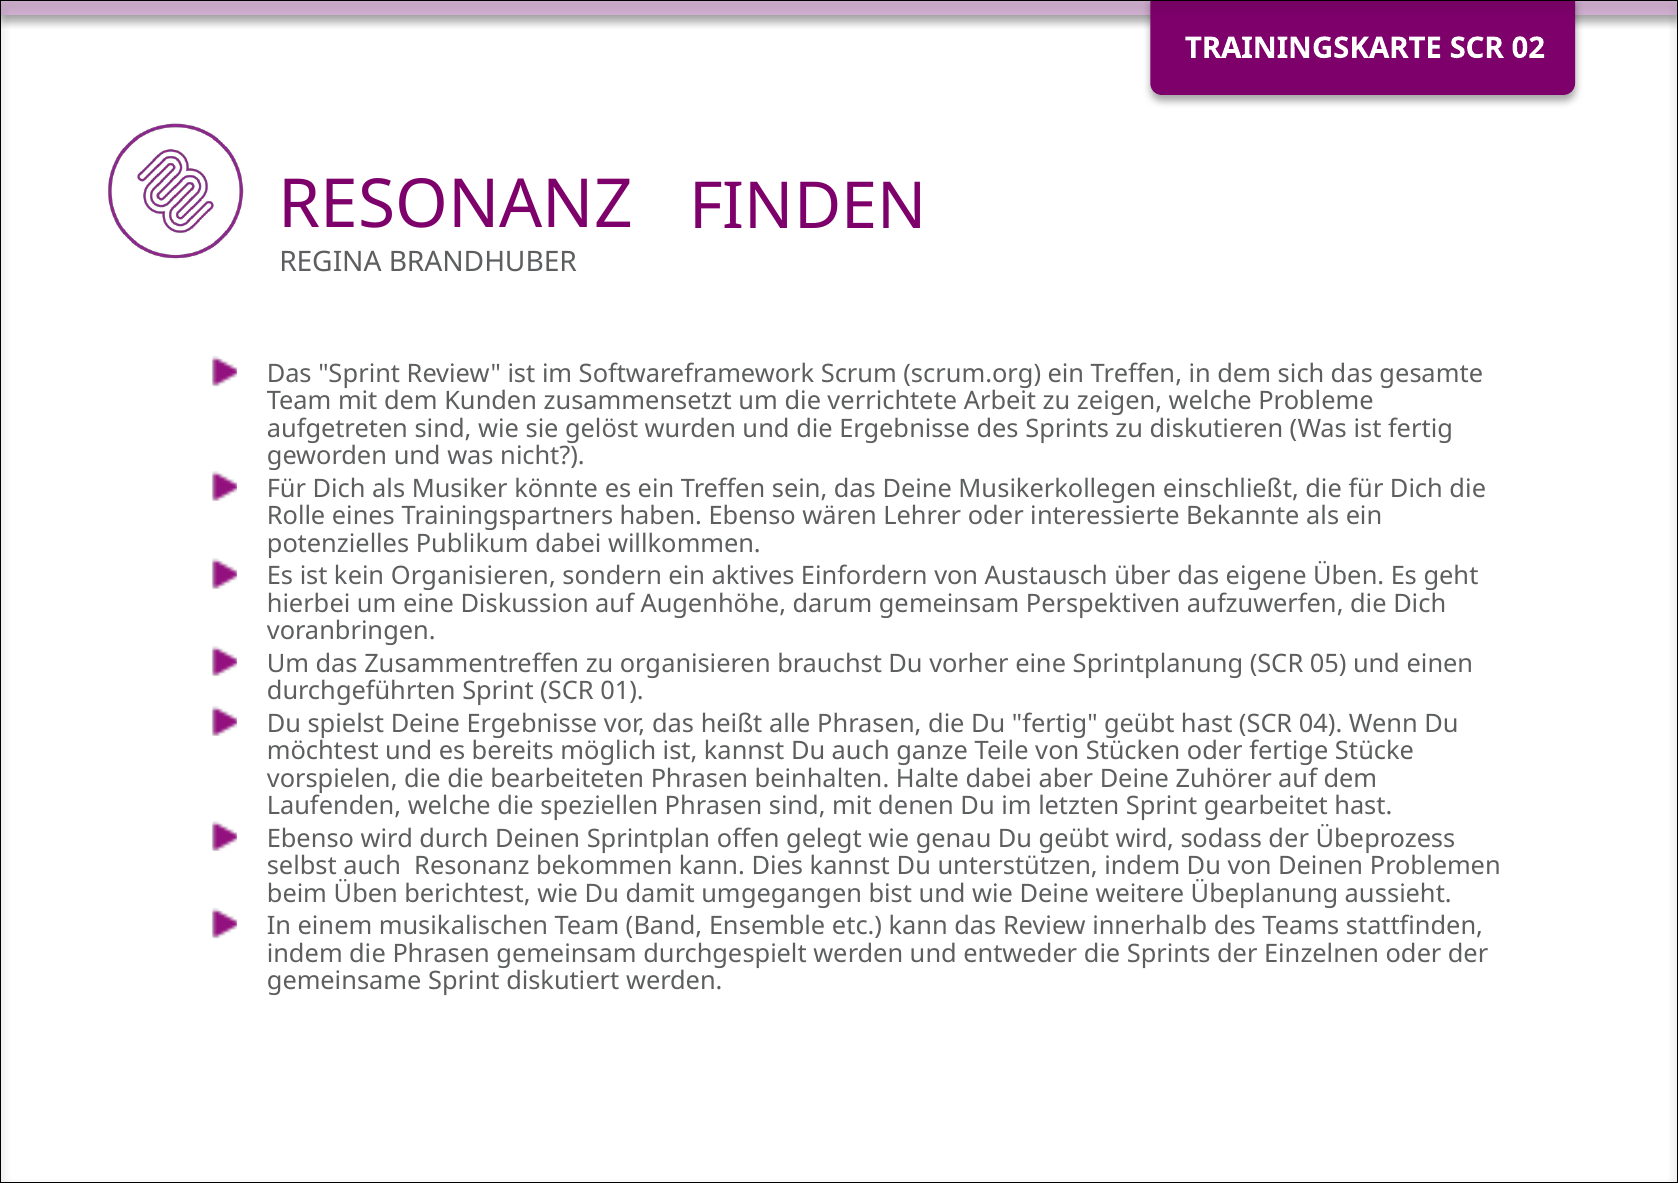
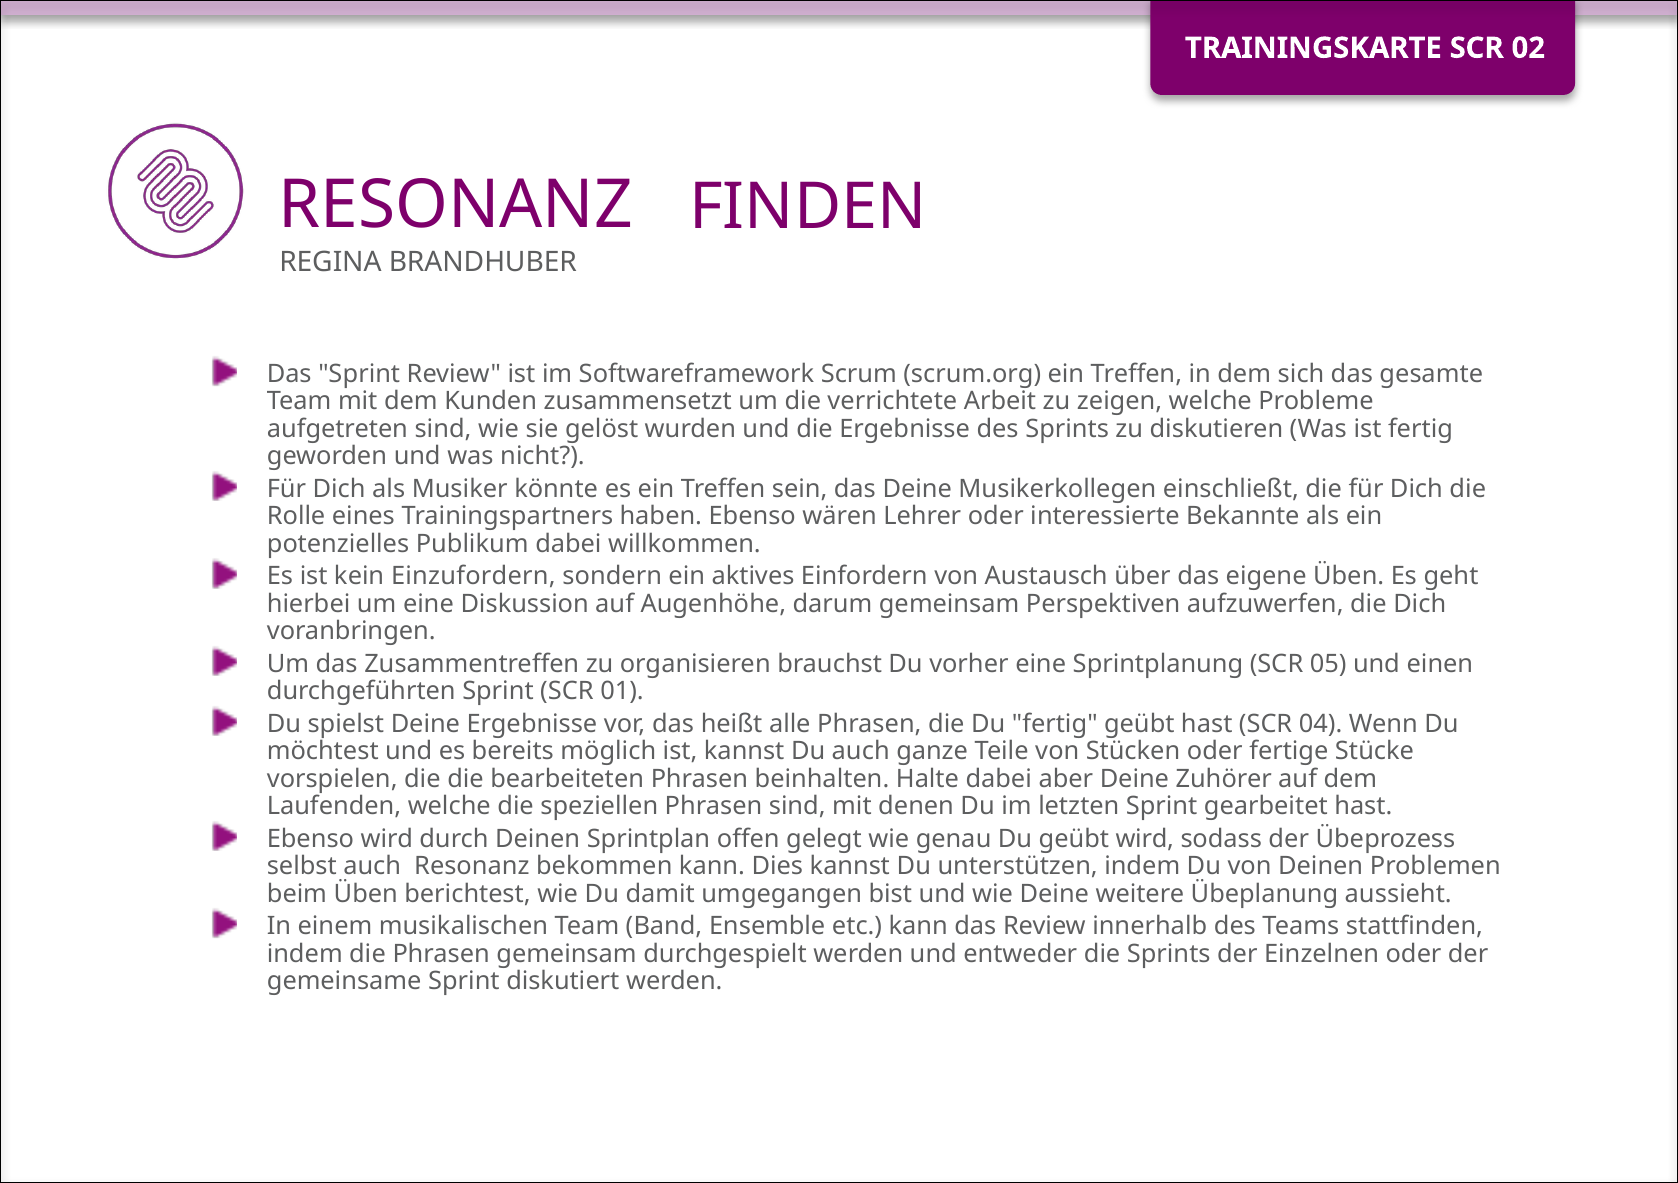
kein Organisieren: Organisieren -> Einzufordern
